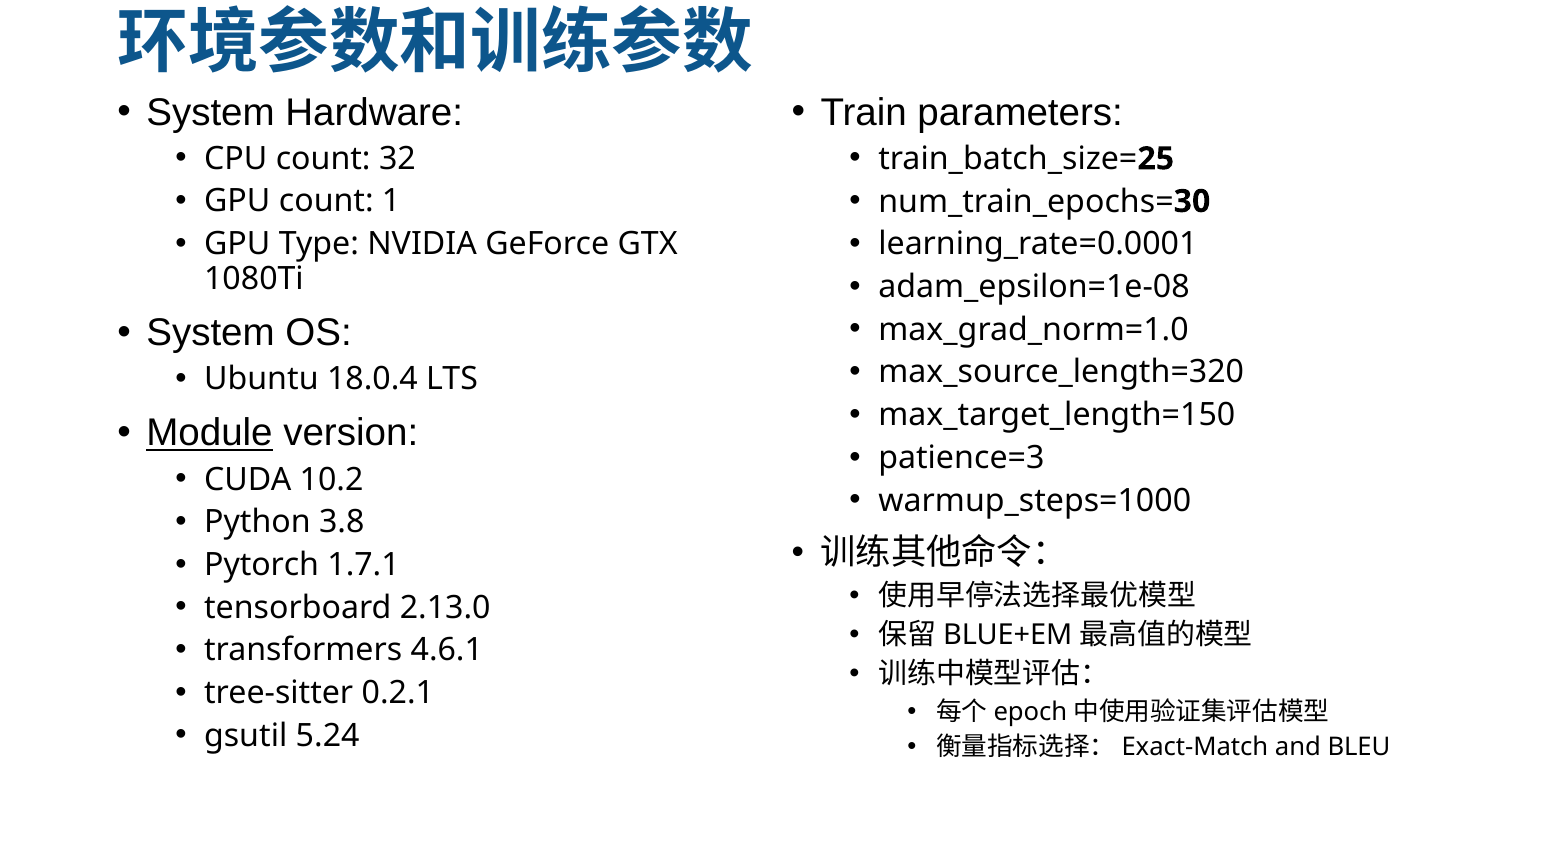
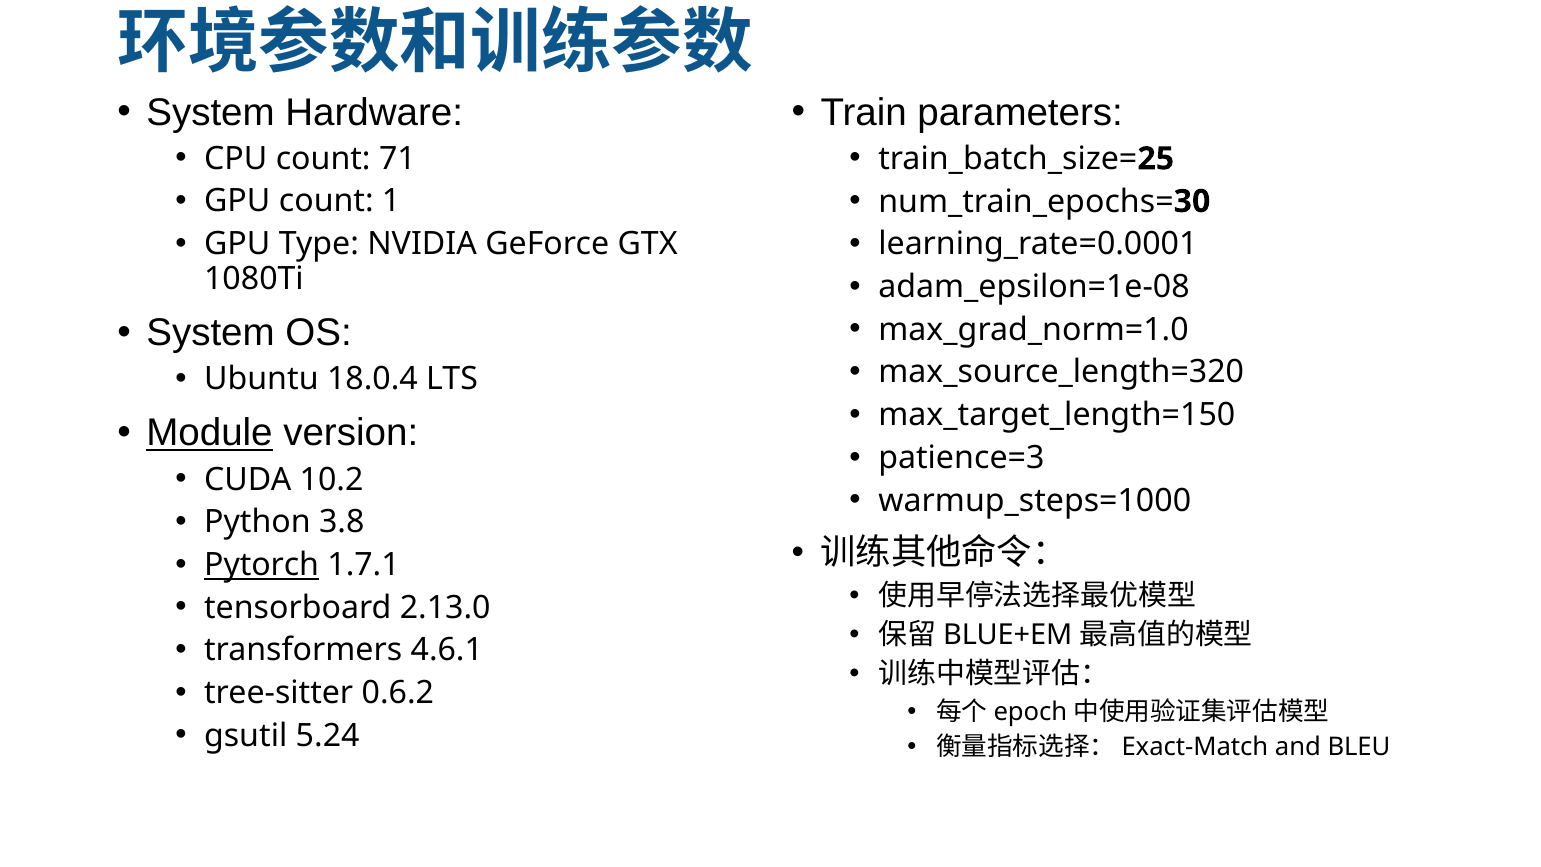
32: 32 -> 71
Pytorch underline: none -> present
0.2.1: 0.2.1 -> 0.6.2
